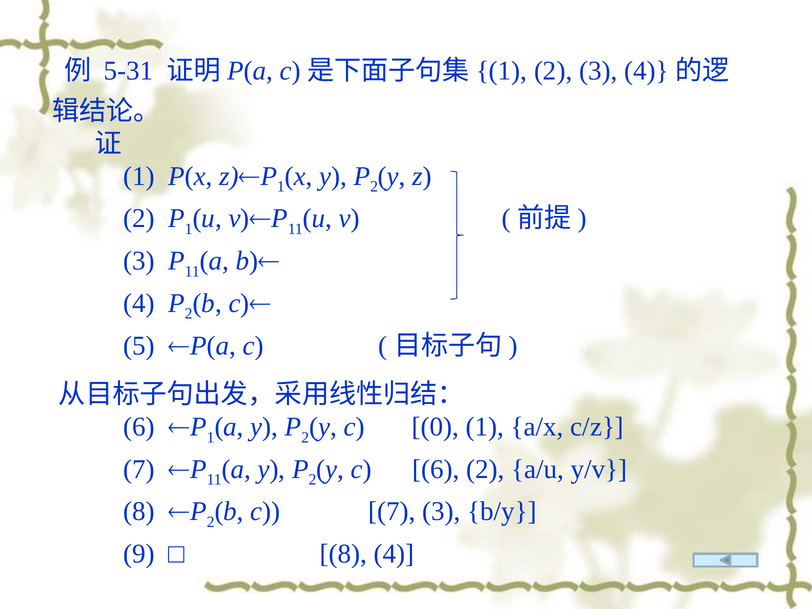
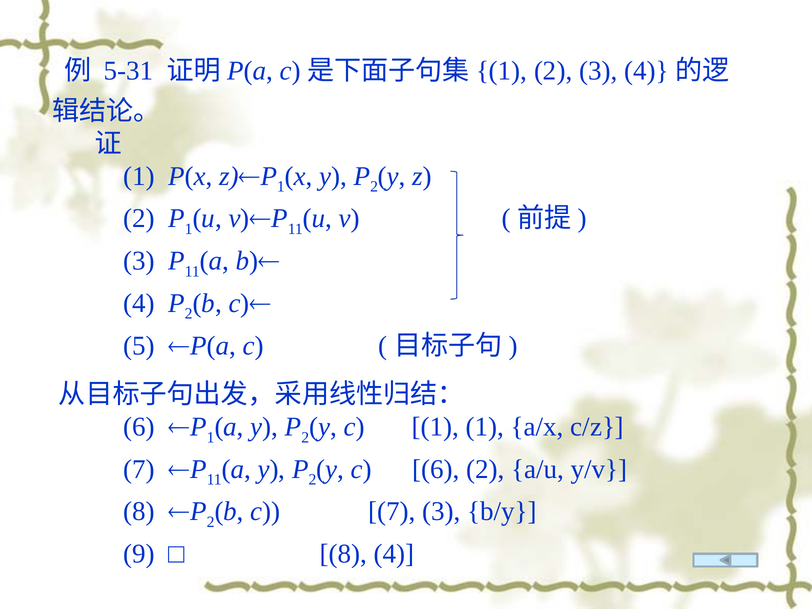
c 0: 0 -> 1
